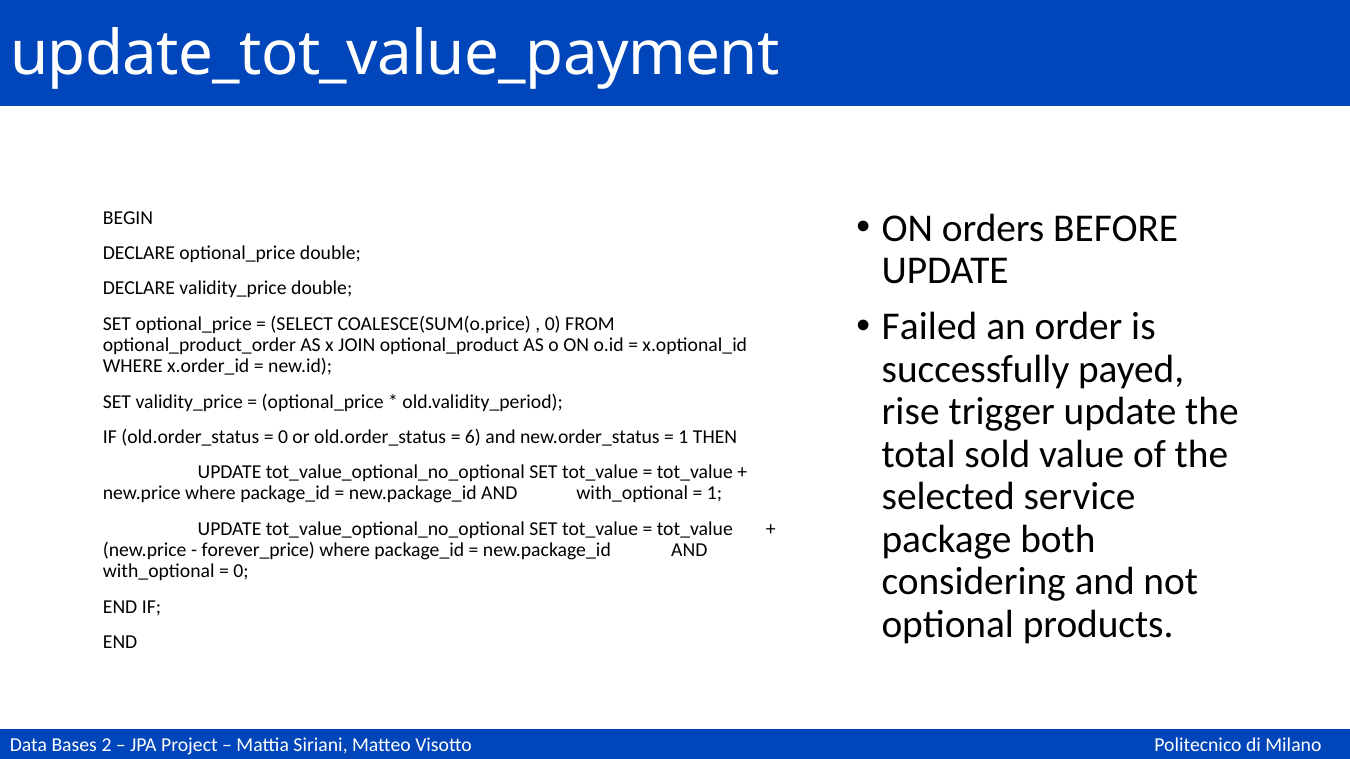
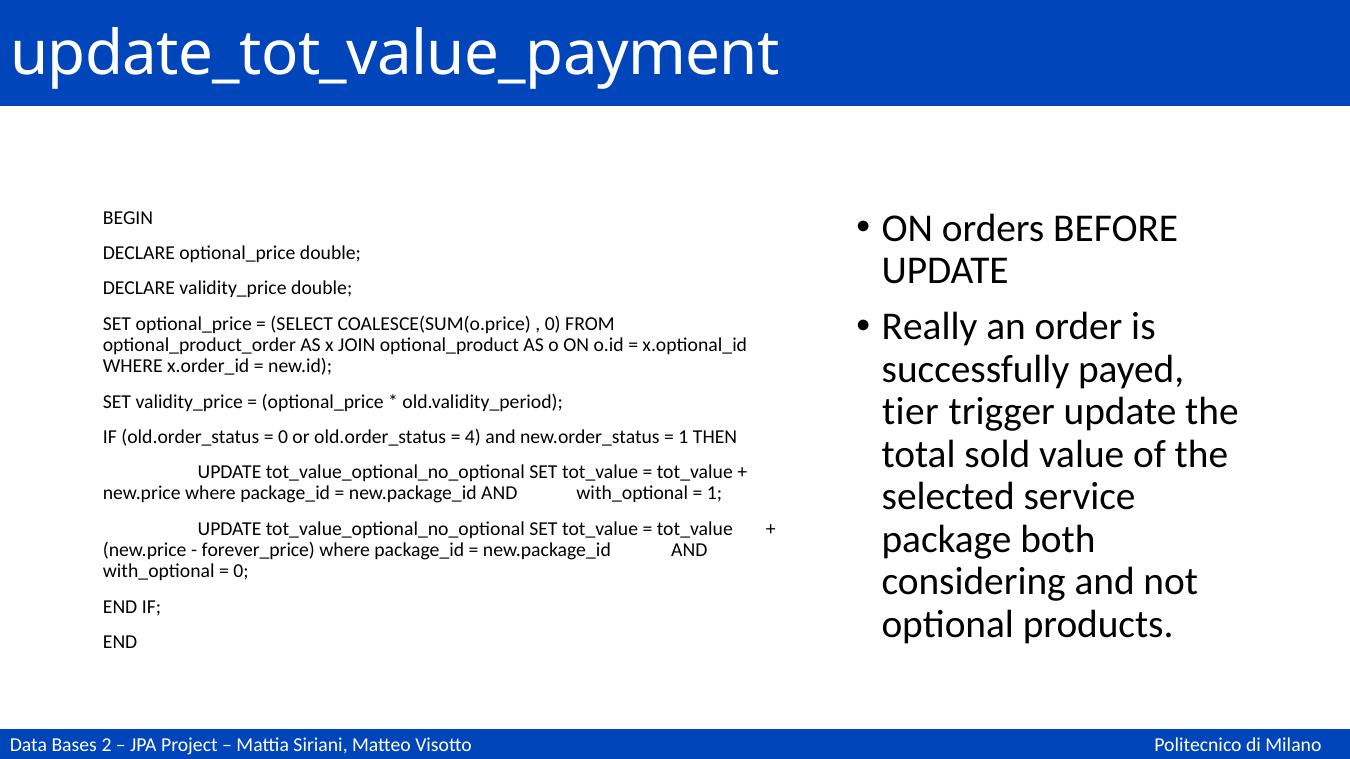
Failed: Failed -> Really
rise: rise -> tier
6: 6 -> 4
